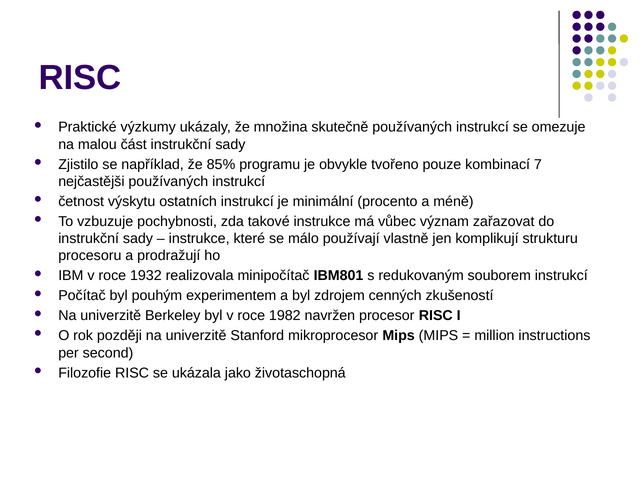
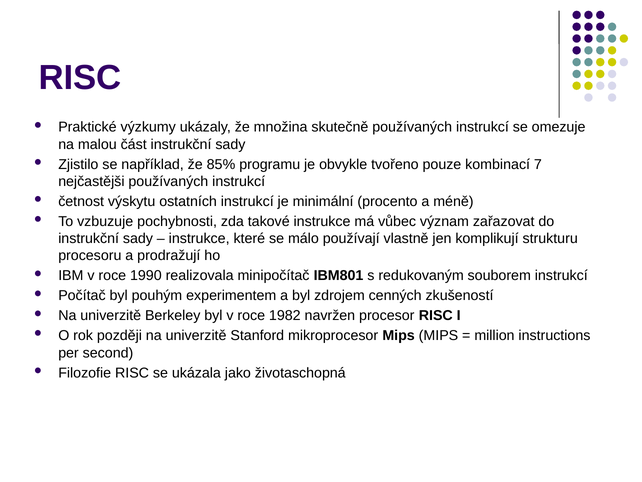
1932: 1932 -> 1990
